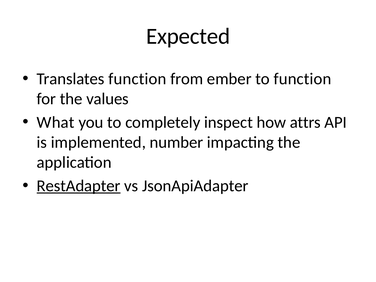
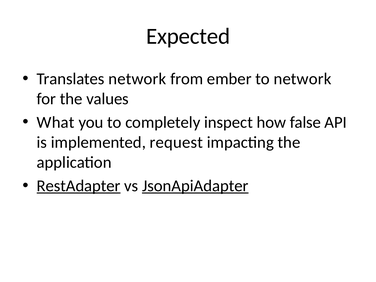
Translates function: function -> network
to function: function -> network
attrs: attrs -> false
number: number -> request
JsonApiAdapter underline: none -> present
